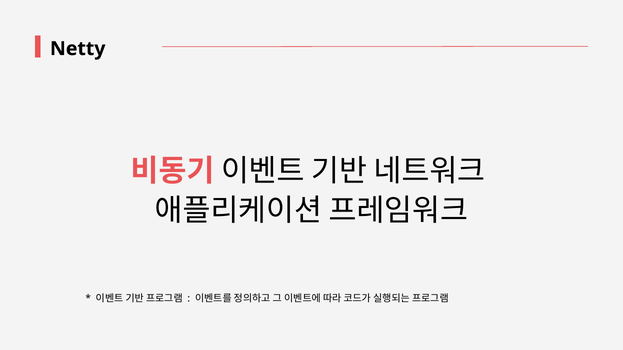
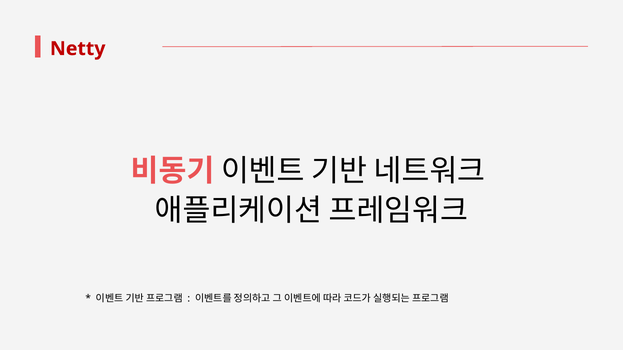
Netty colour: black -> red
